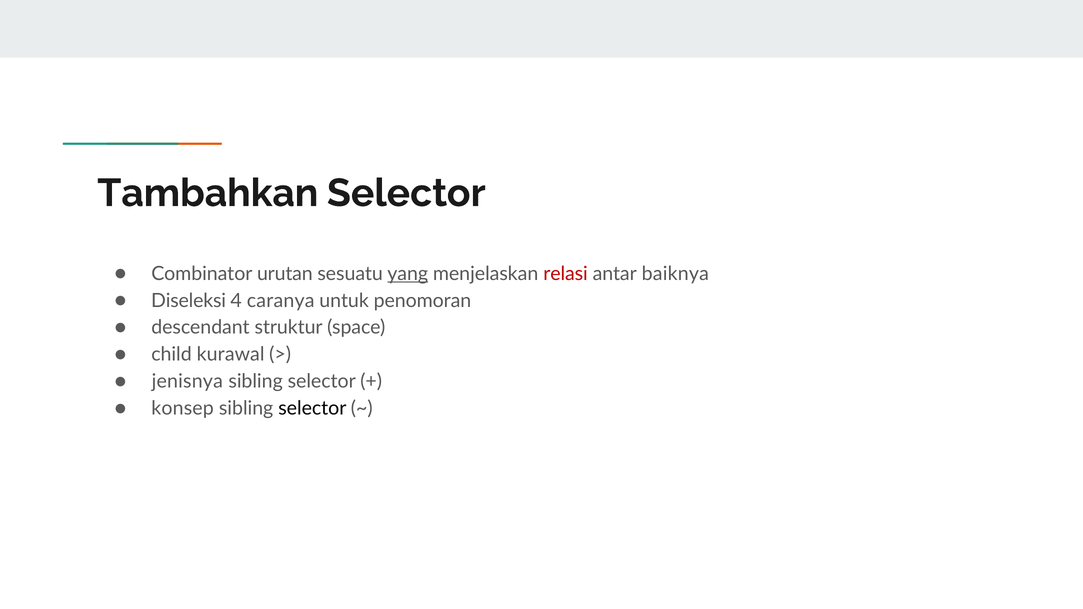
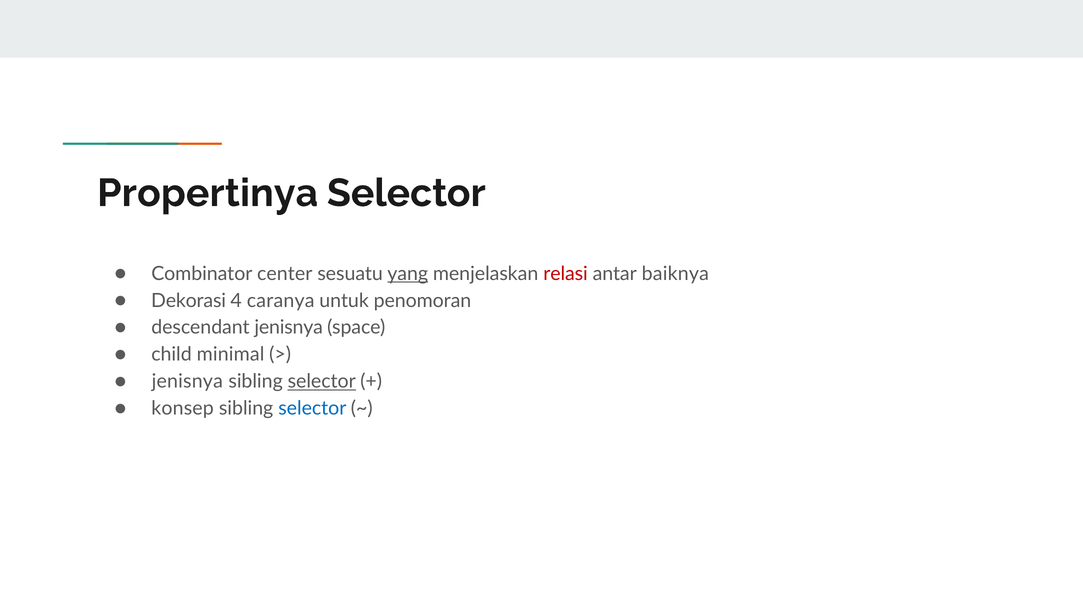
Tambahkan: Tambahkan -> Propertinya
urutan: urutan -> center
Diseleksi: Diseleksi -> Dekorasi
descendant struktur: struktur -> jenisnya
kurawal: kurawal -> minimal
selector at (322, 382) underline: none -> present
selector at (312, 409) colour: black -> blue
